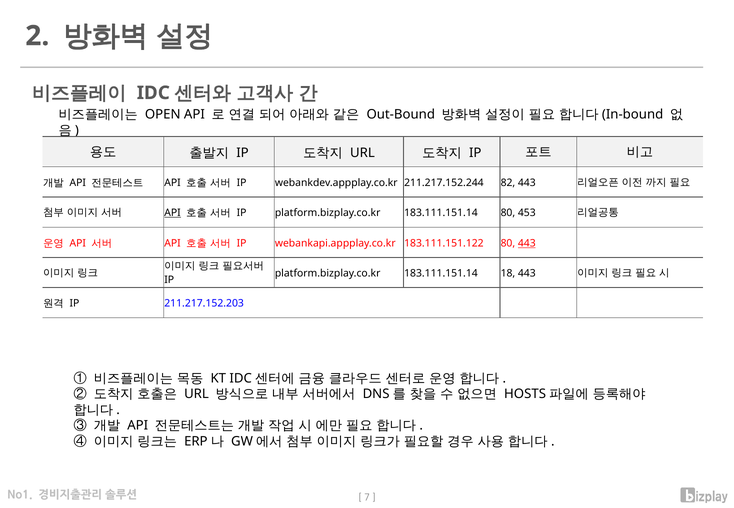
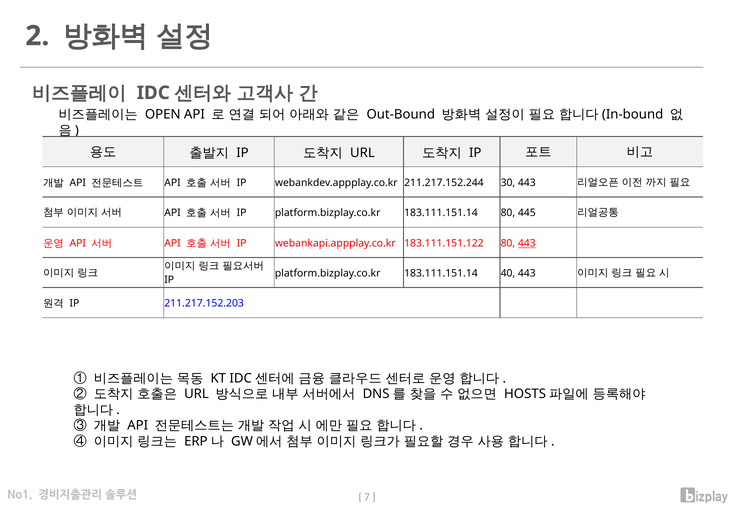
82: 82 -> 30
API at (173, 213) underline: present -> none
453: 453 -> 445
18: 18 -> 40
